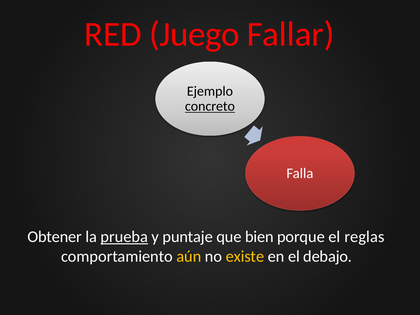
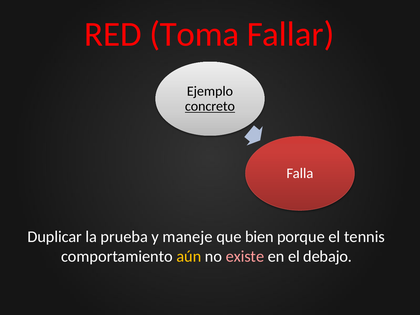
Juego: Juego -> Toma
Obtener: Obtener -> Duplicar
prueba underline: present -> none
puntaje: puntaje -> maneje
reglas: reglas -> tennis
existe colour: yellow -> pink
